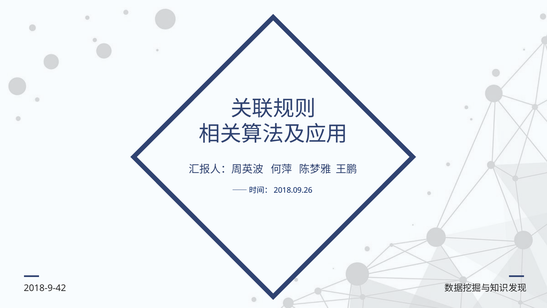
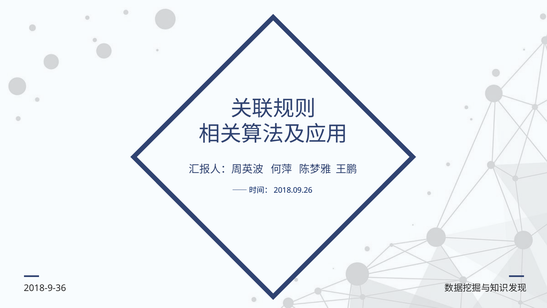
2018-9-42: 2018-9-42 -> 2018-9-36
